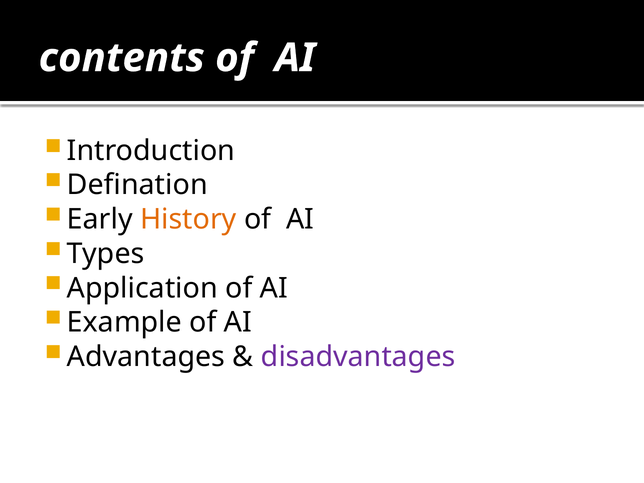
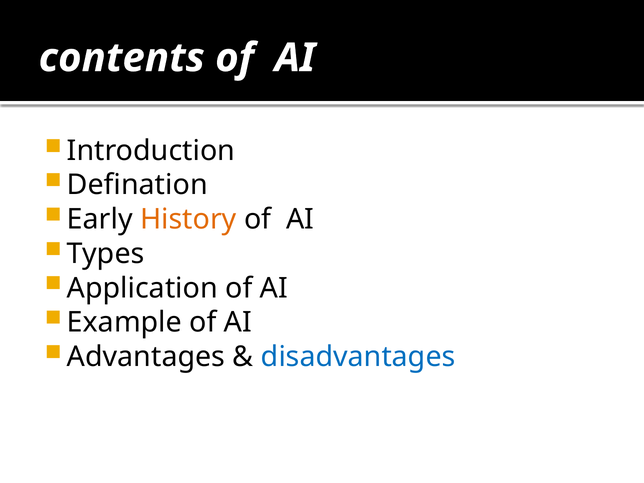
disadvantages colour: purple -> blue
